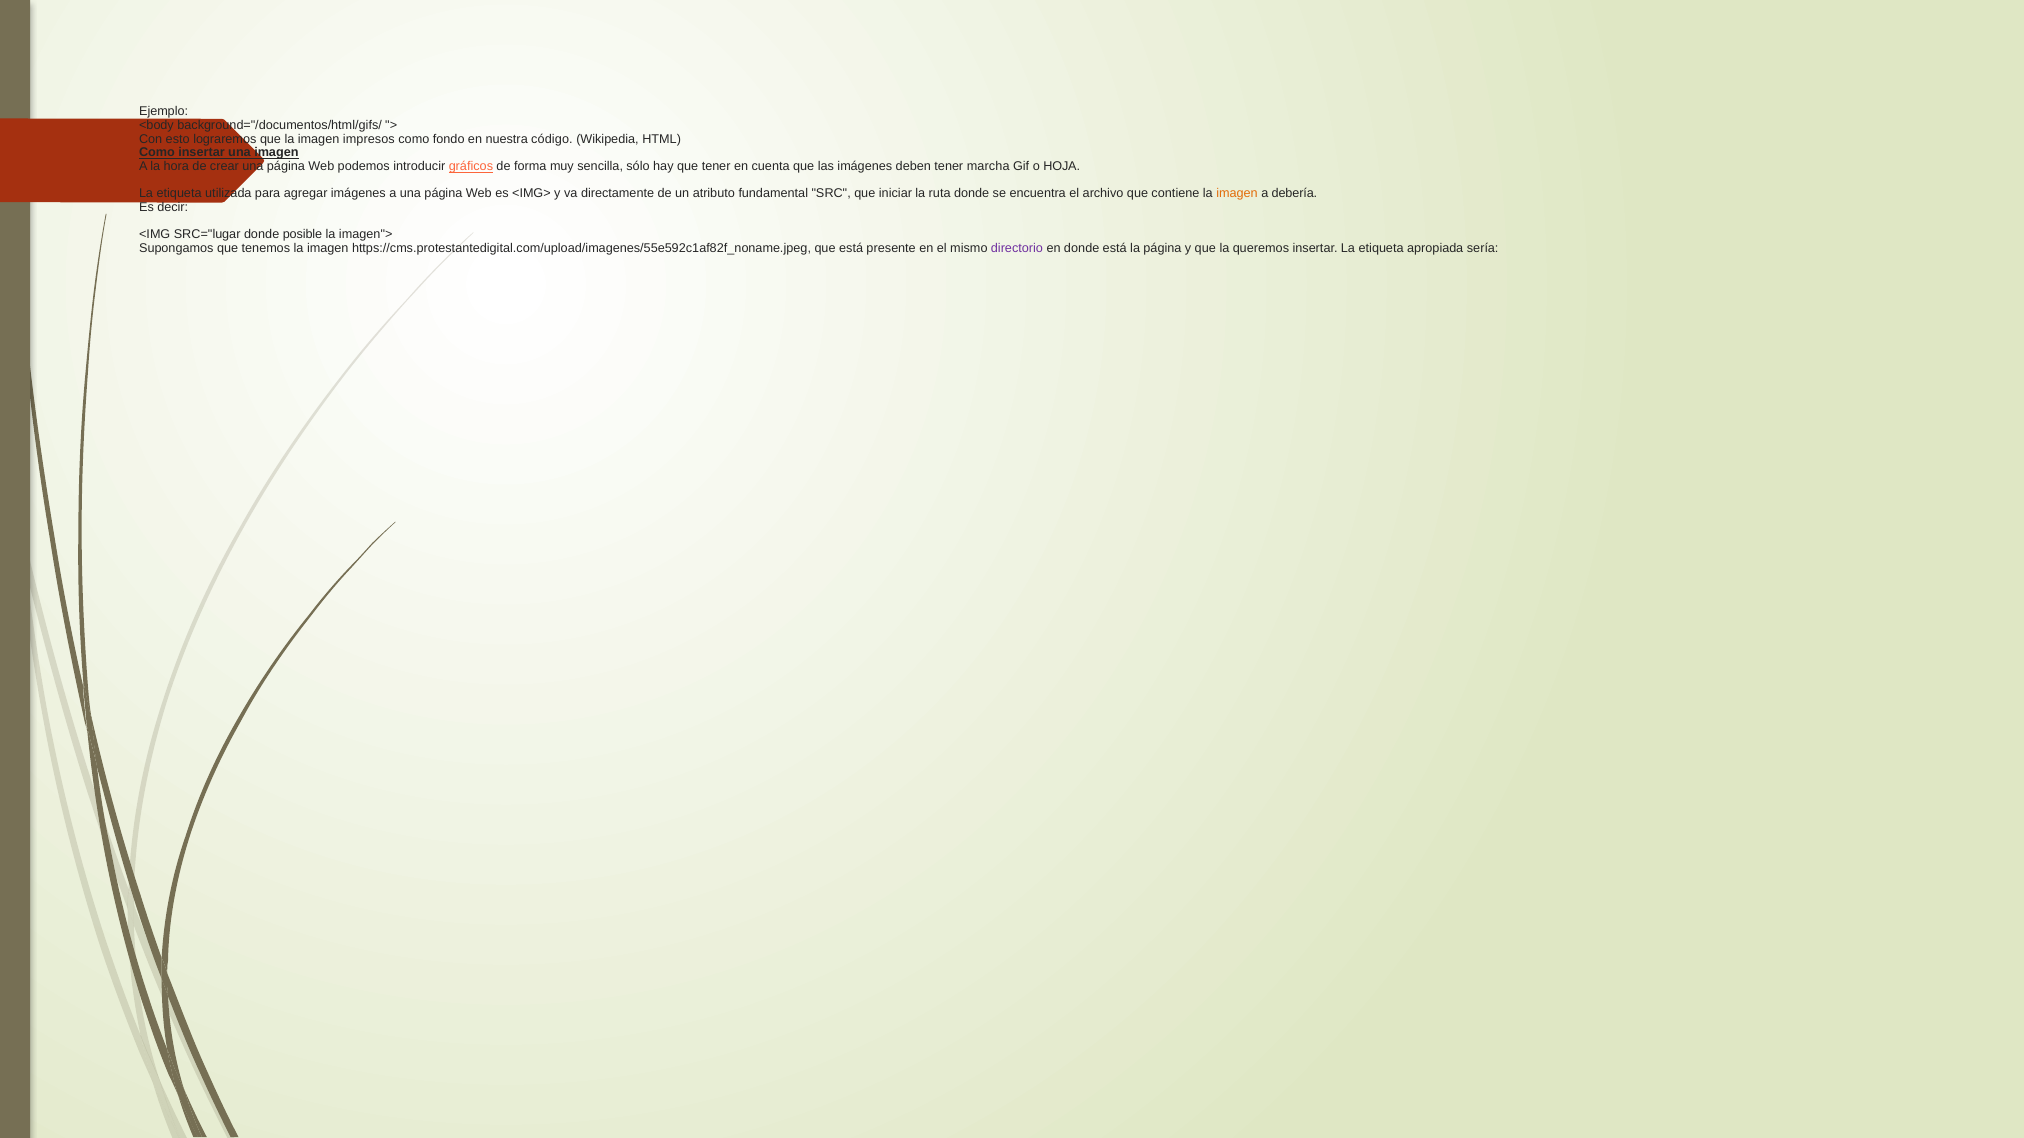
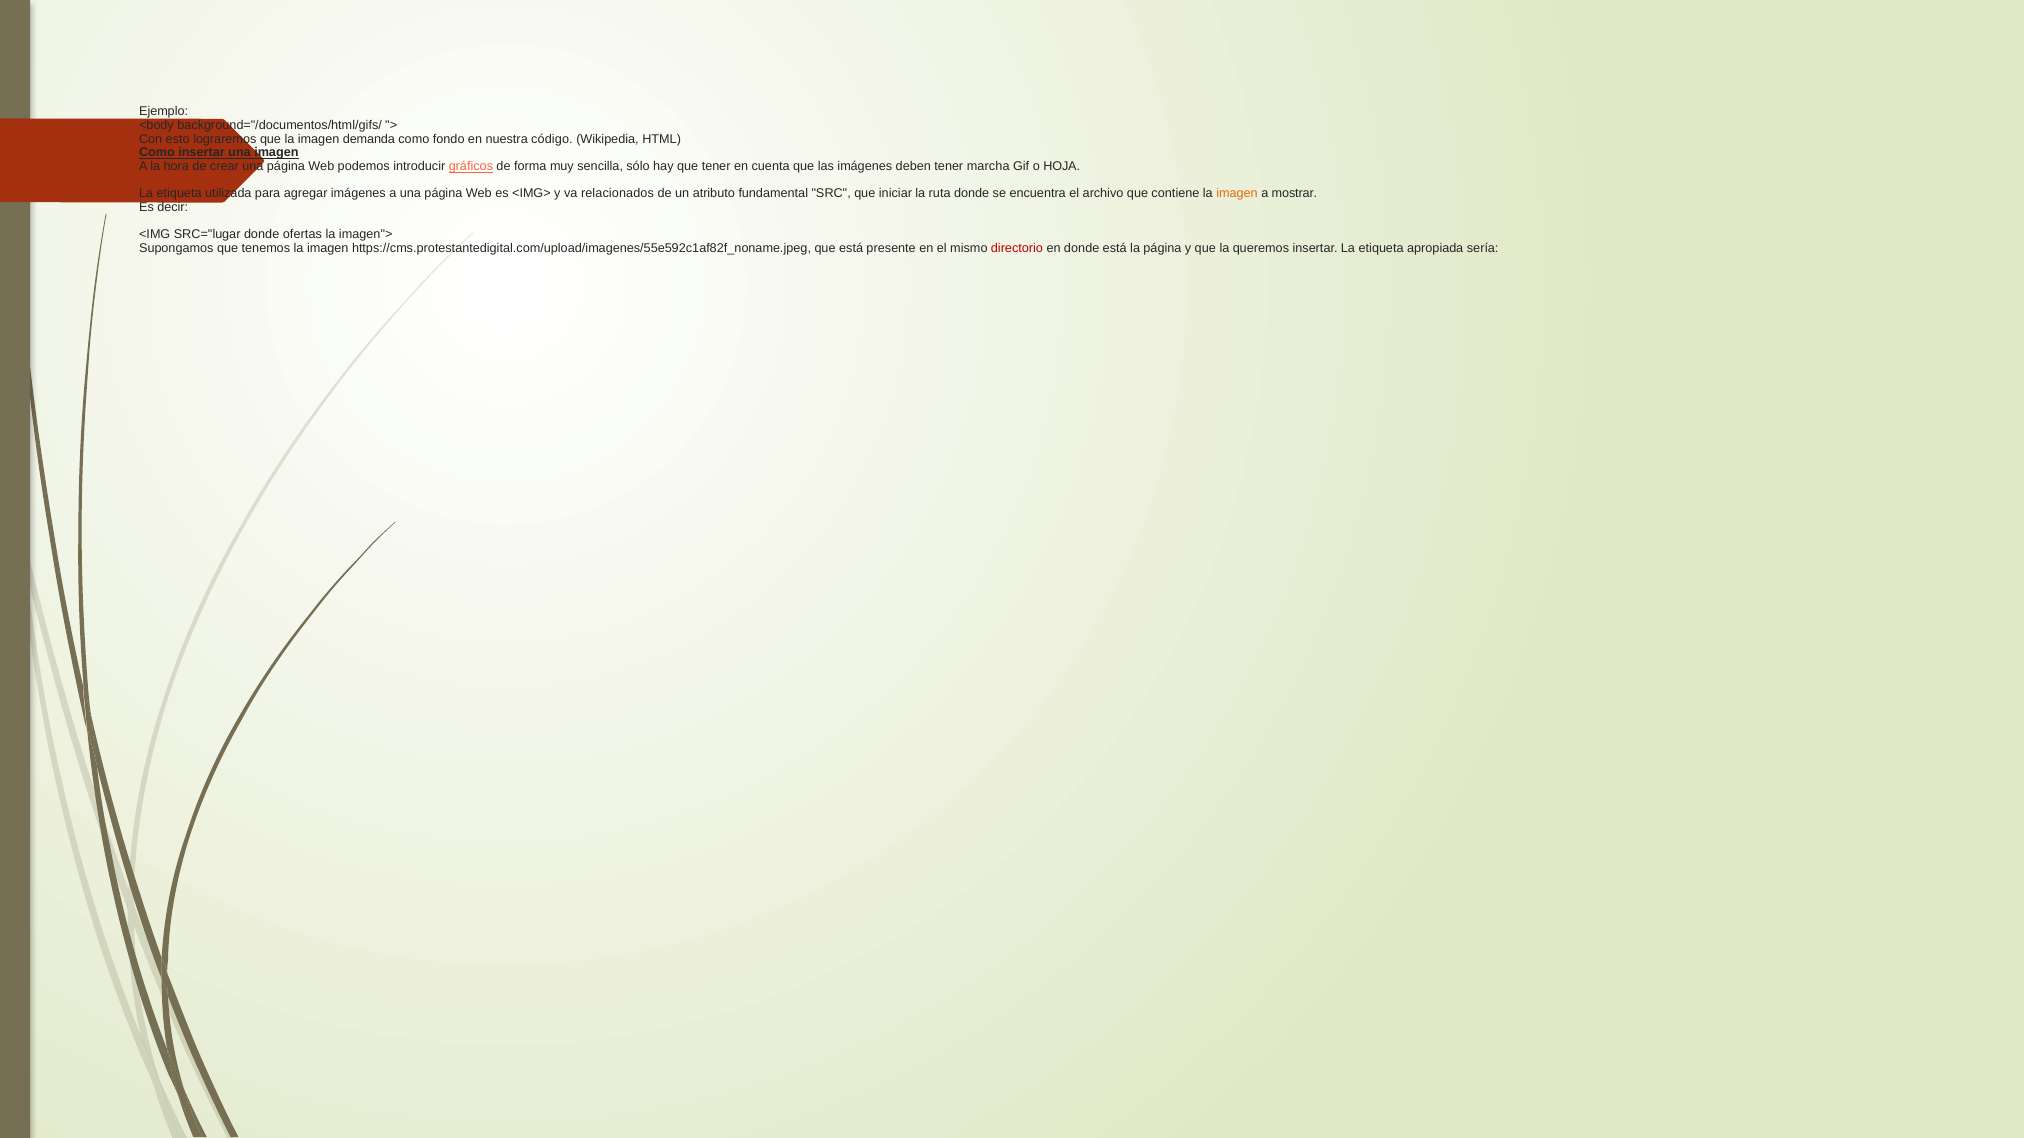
impresos: impresos -> demanda
directamente: directamente -> relacionados
debería: debería -> mostrar
posible: posible -> ofertas
directorio colour: purple -> red
